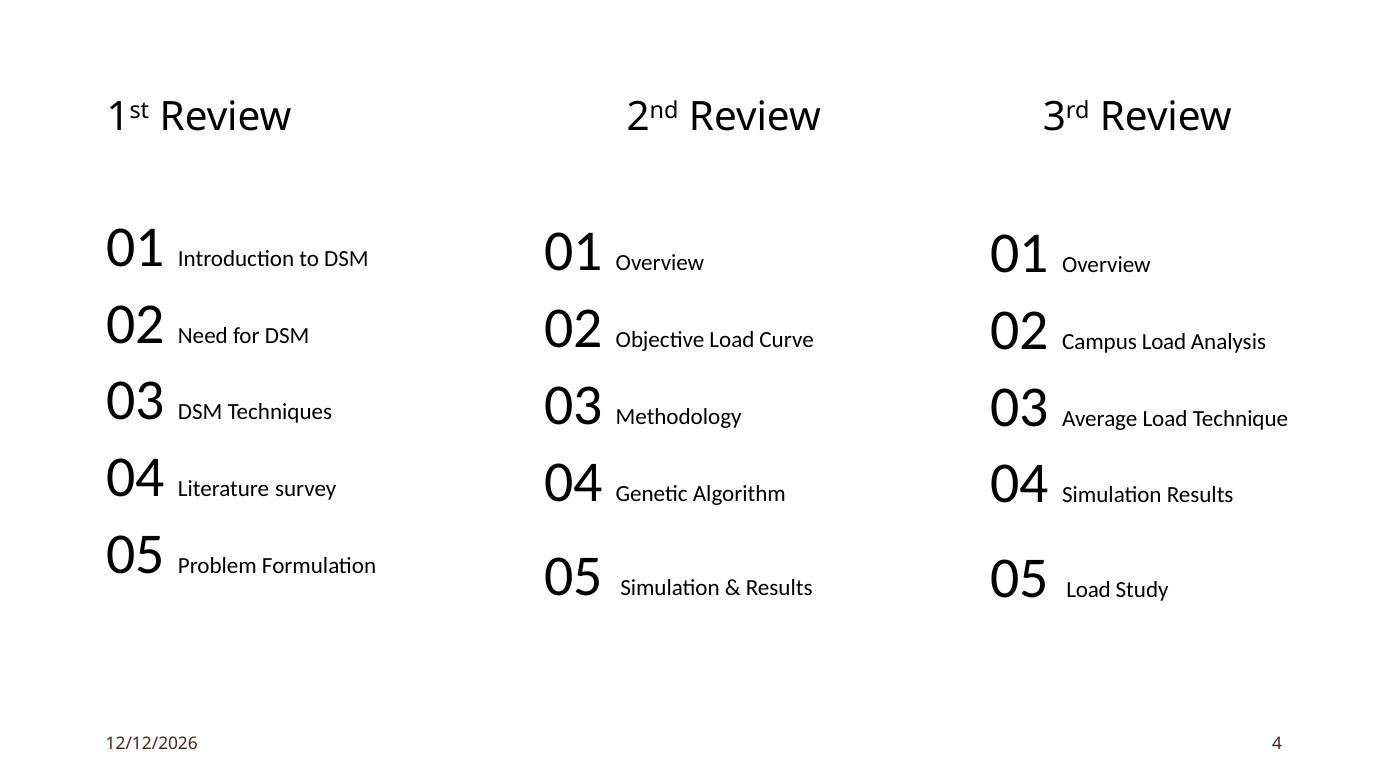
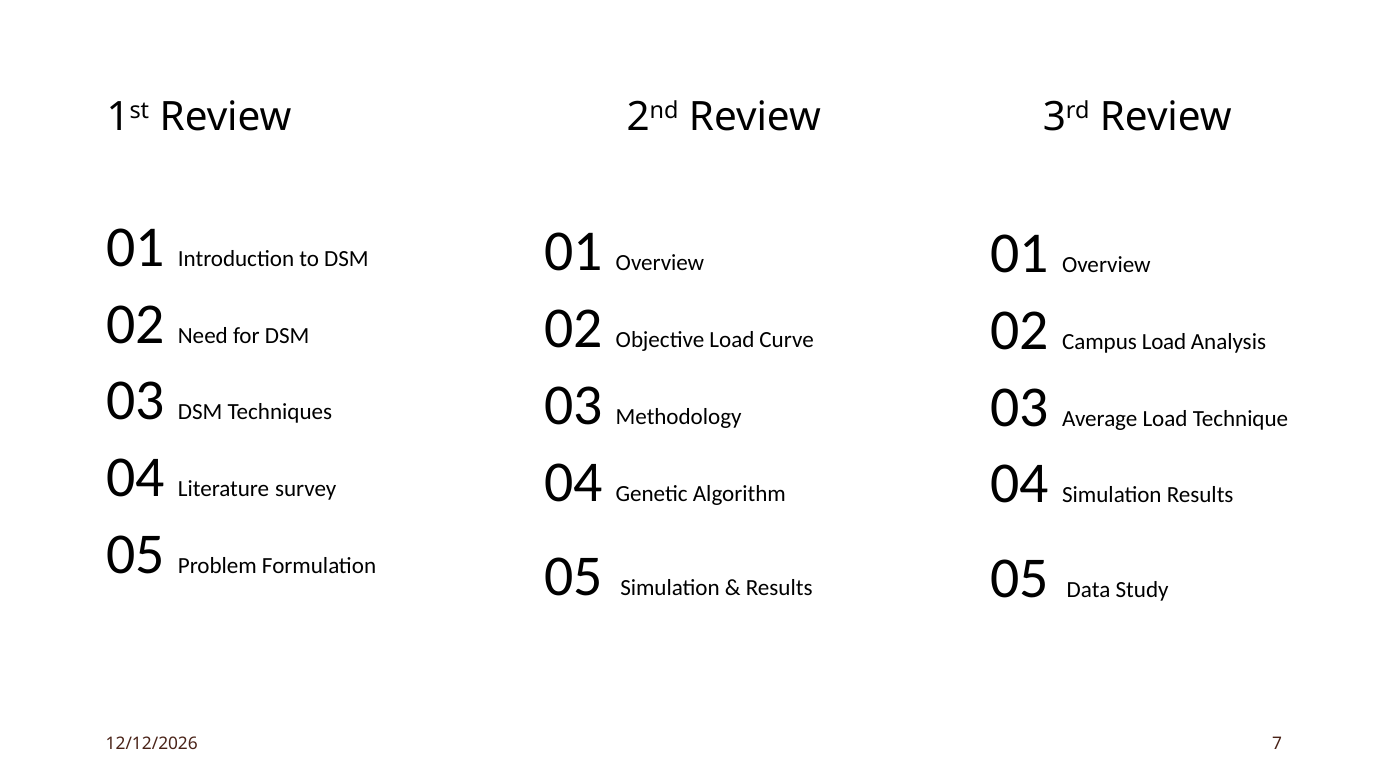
05 Load: Load -> Data
4: 4 -> 7
